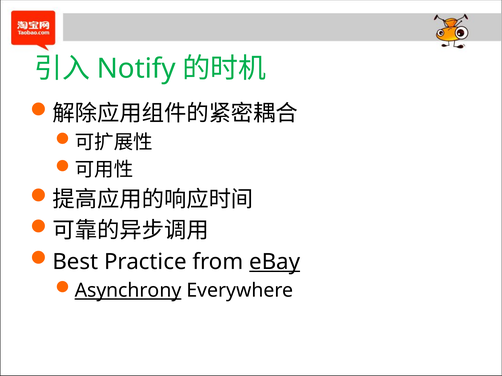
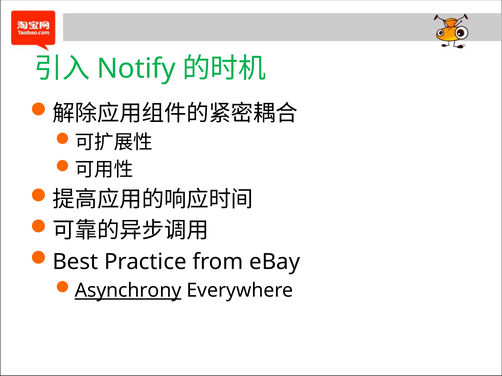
eBay underline: present -> none
